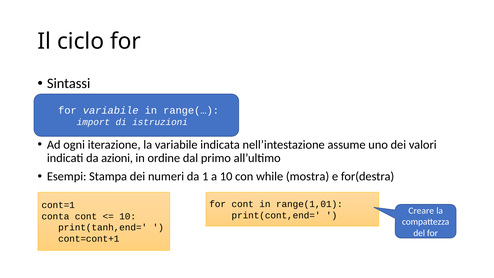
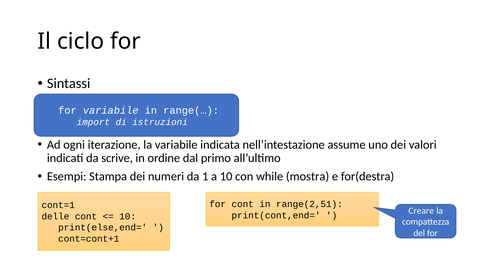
azioni: azioni -> scrive
range(1,01: range(1,01 -> range(2,51
conta: conta -> delle
print(tanh,end=: print(tanh,end= -> print(else,end=
